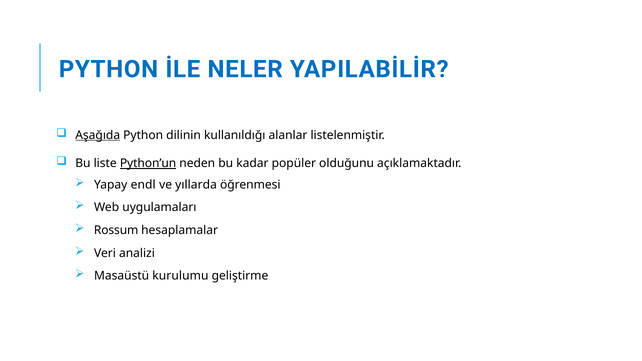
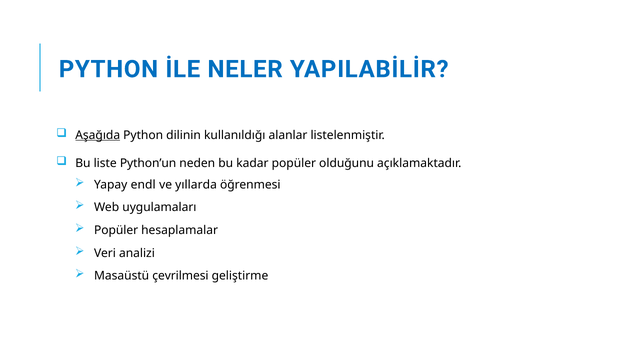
Python’un underline: present -> none
Rossum at (116, 230): Rossum -> Popüler
kurulumu: kurulumu -> çevrilmesi
